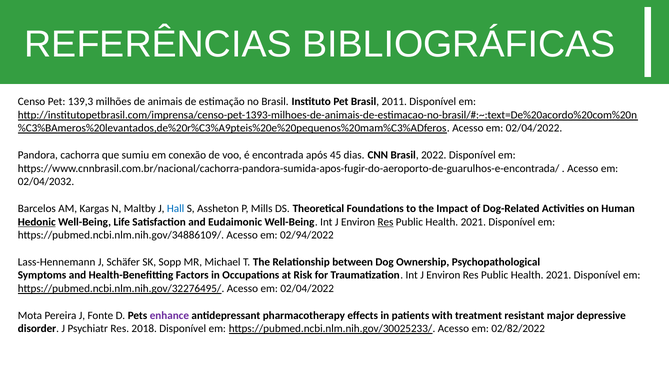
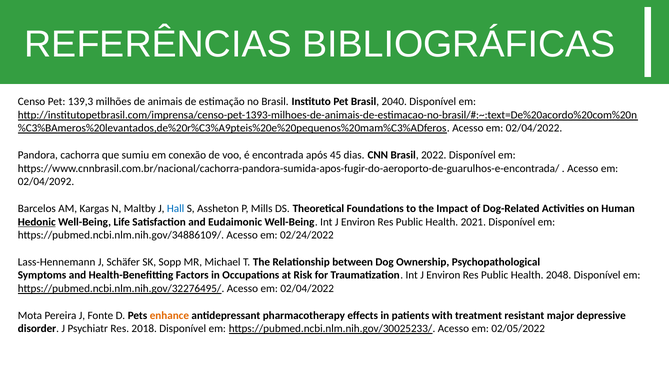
2011: 2011 -> 2040
02/04/2032: 02/04/2032 -> 02/04/2092
Res at (385, 222) underline: present -> none
02/94/2022: 02/94/2022 -> 02/24/2022
2021 at (559, 276): 2021 -> 2048
enhance colour: purple -> orange
02/82/2022: 02/82/2022 -> 02/05/2022
